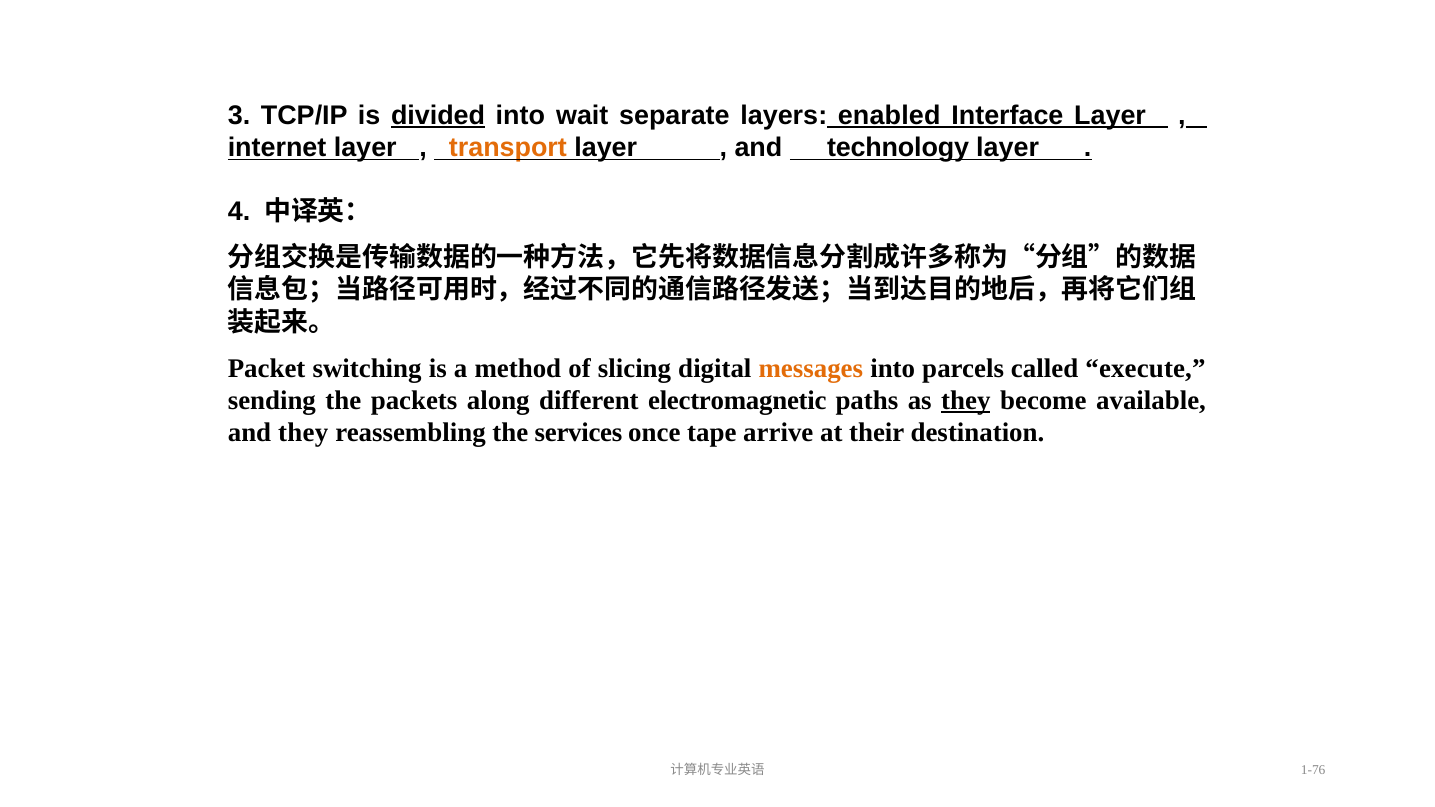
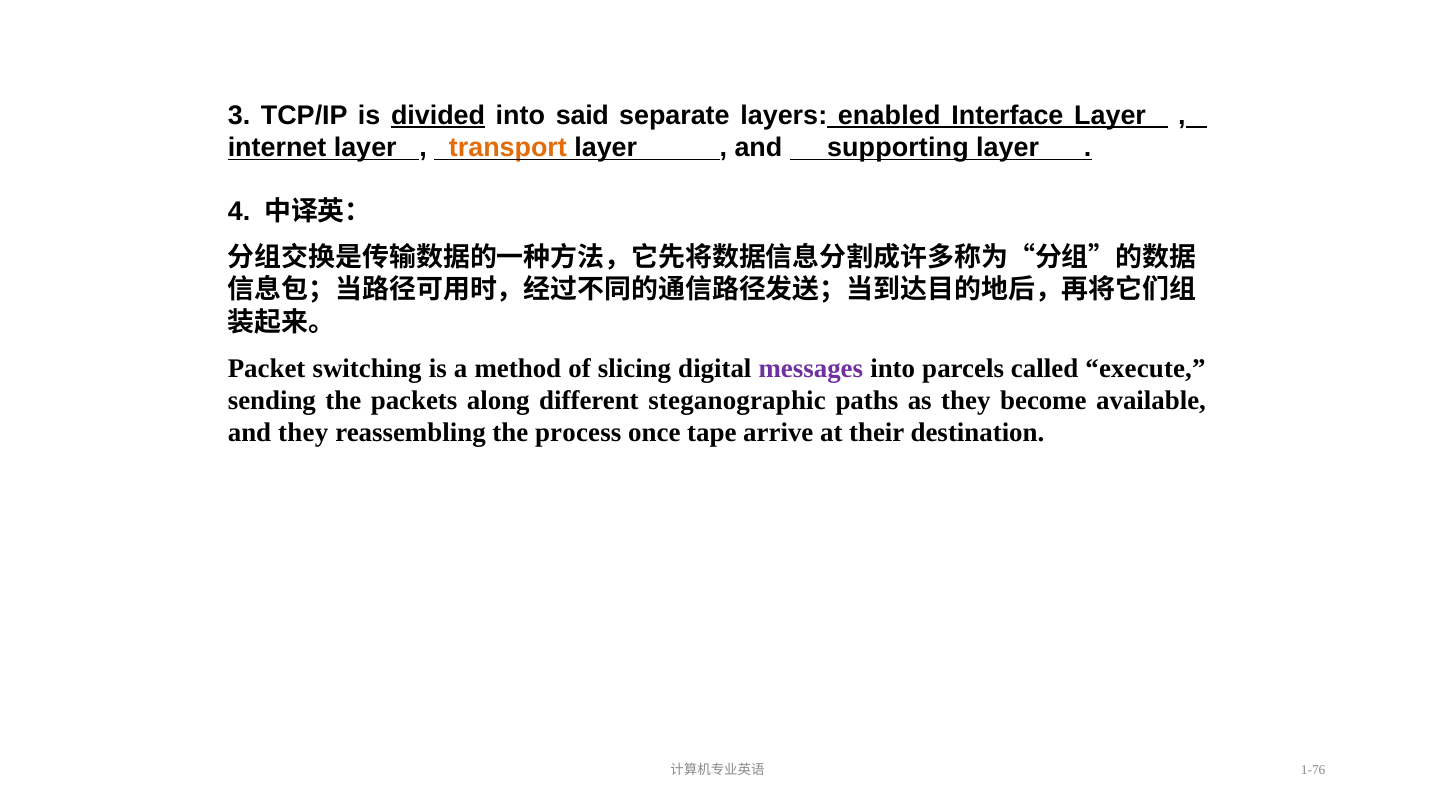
wait: wait -> said
technology: technology -> supporting
messages colour: orange -> purple
electromagnetic: electromagnetic -> steganographic
they at (966, 401) underline: present -> none
services: services -> process
